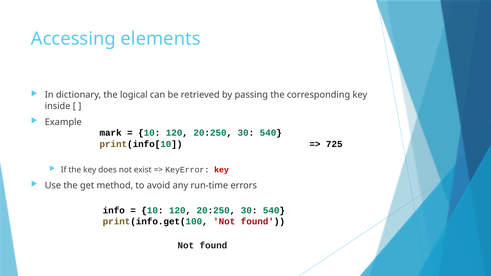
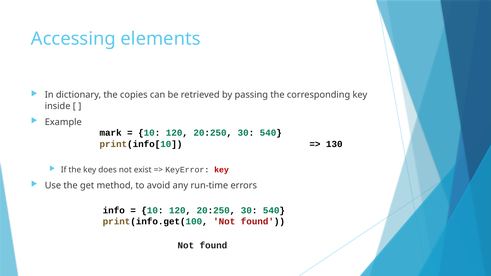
logical: logical -> copies
725: 725 -> 130
